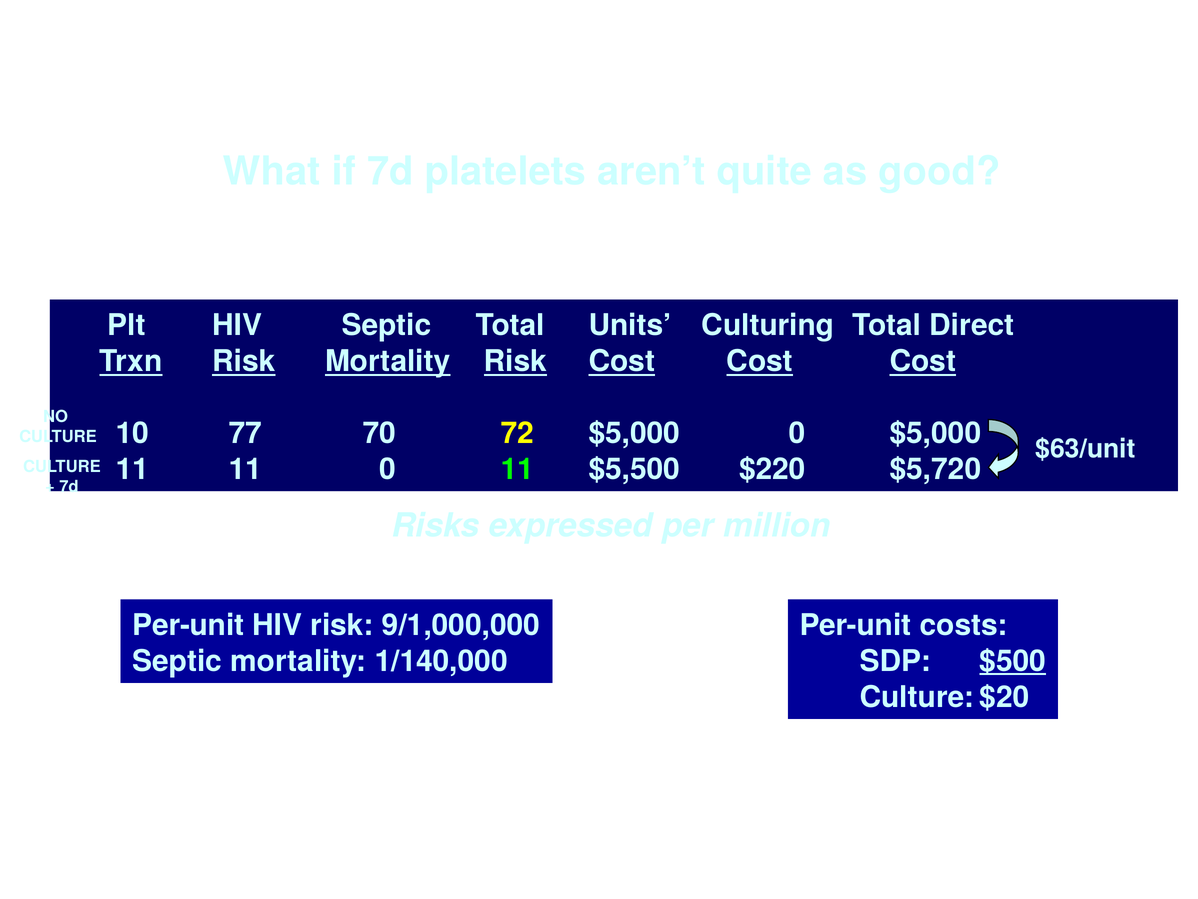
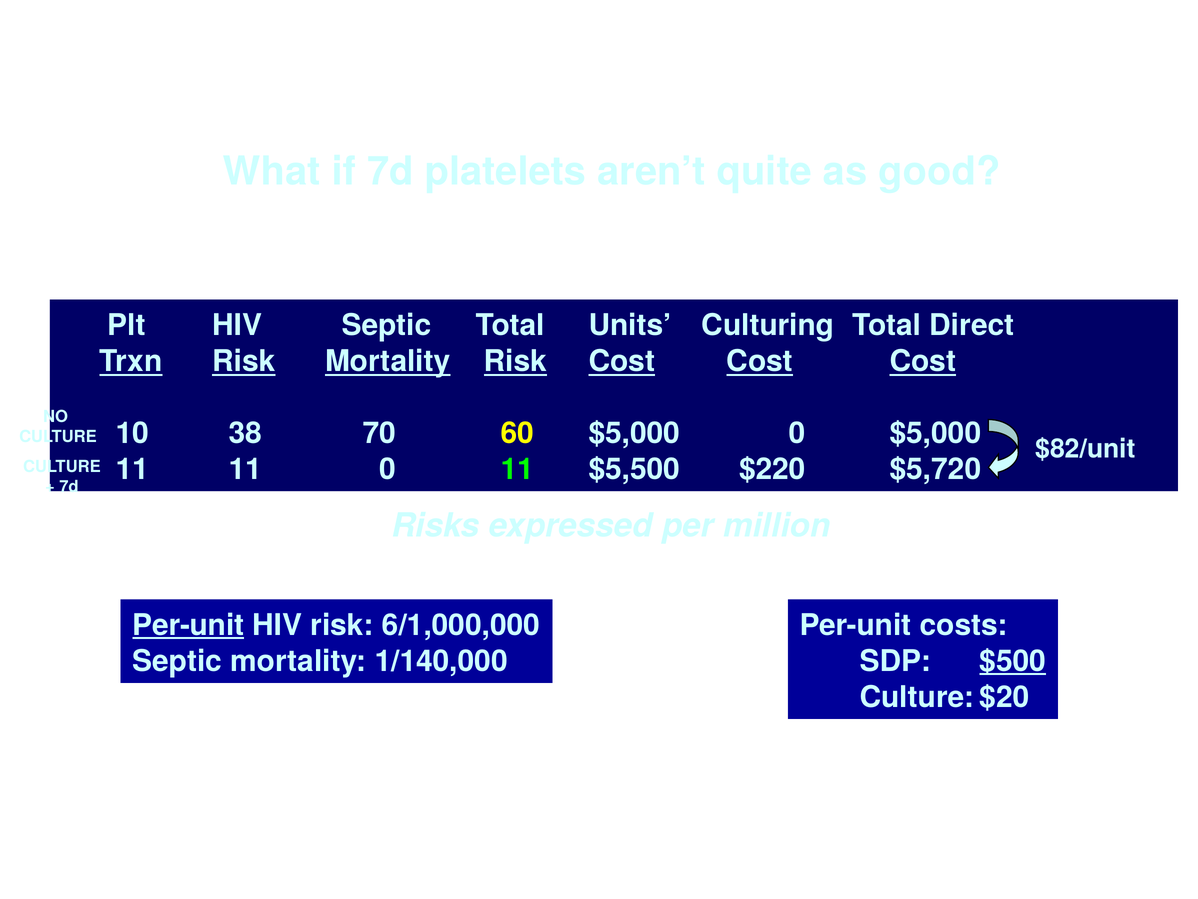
77: 77 -> 38
72: 72 -> 60
$63/unit: $63/unit -> $82/unit
Per-unit at (188, 625) underline: none -> present
9/1,000,000: 9/1,000,000 -> 6/1,000,000
